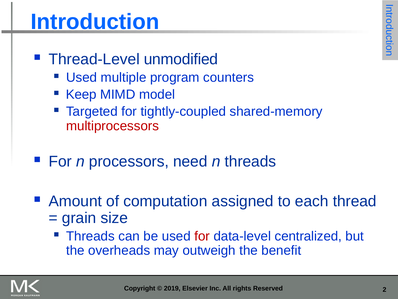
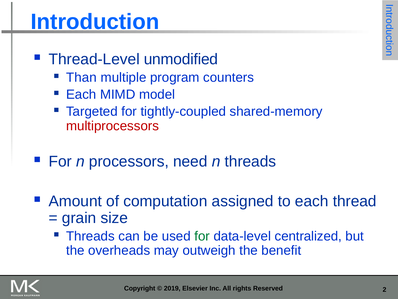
Used at (82, 77): Used -> Than
Keep at (81, 94): Keep -> Each
for at (202, 236) colour: red -> green
